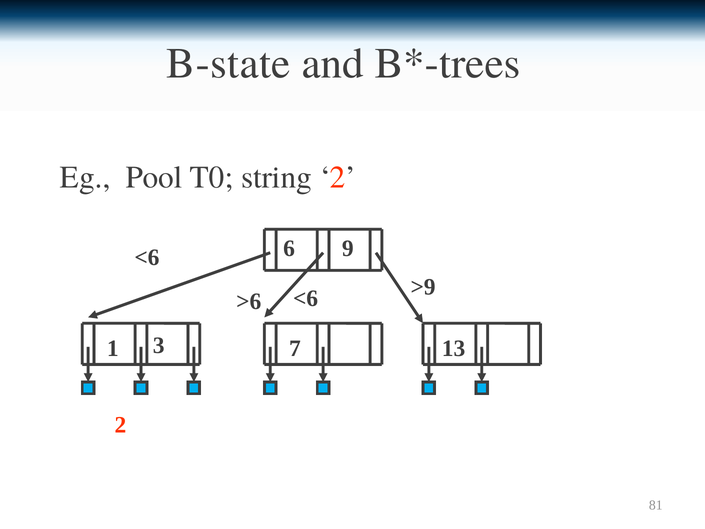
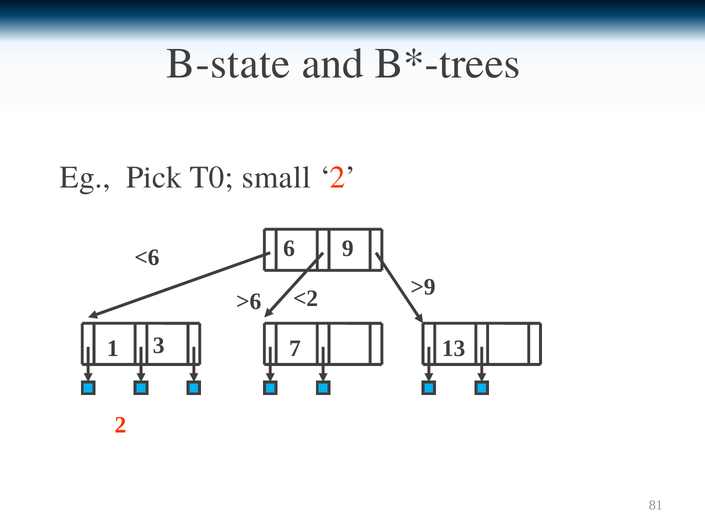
Pool: Pool -> Pick
string: string -> small
>6 <6: <6 -> <2
